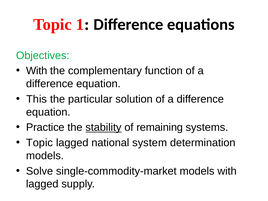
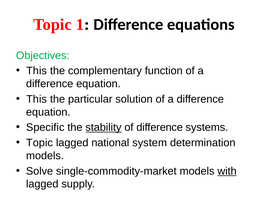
With at (37, 71): With -> This
Practice: Practice -> Speciﬁc
of remaining: remaining -> difference
with at (227, 171) underline: none -> present
